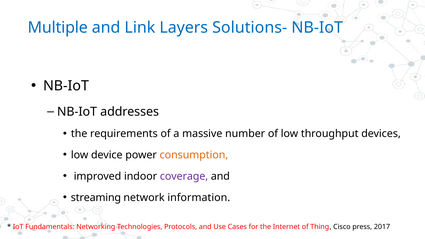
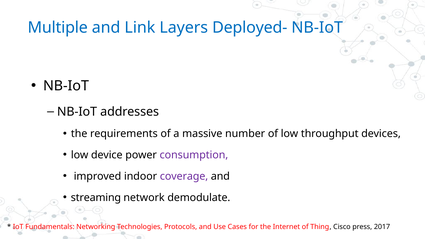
Solutions-: Solutions- -> Deployed-
consumption colour: orange -> purple
information: information -> demodulate
